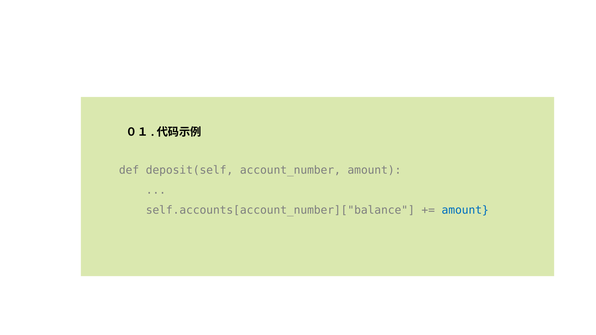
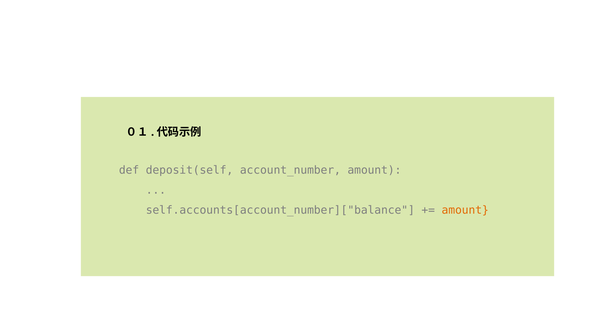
amount at (465, 210) colour: blue -> orange
